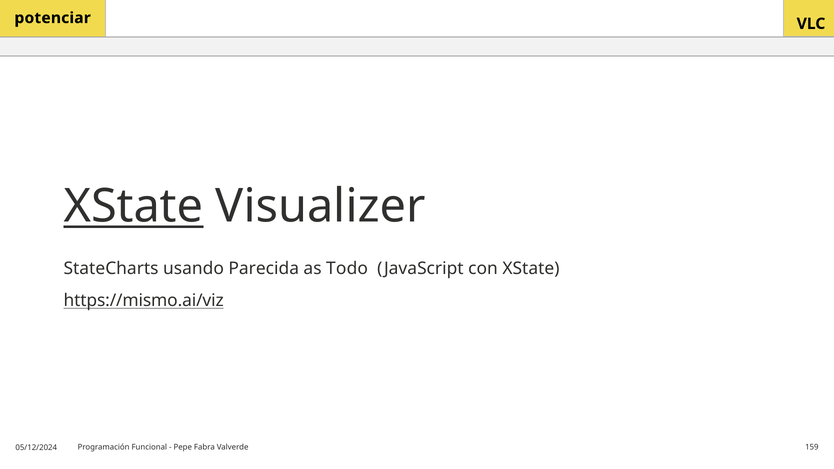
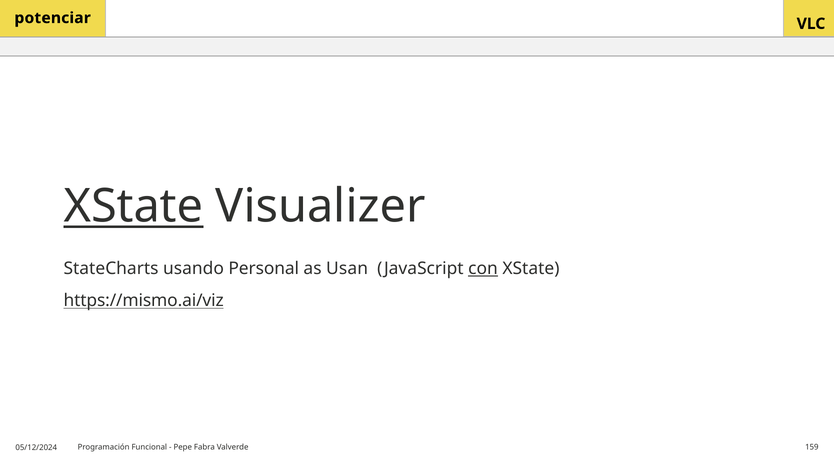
Parecida: Parecida -> Personal
Todo: Todo -> Usan
con underline: none -> present
